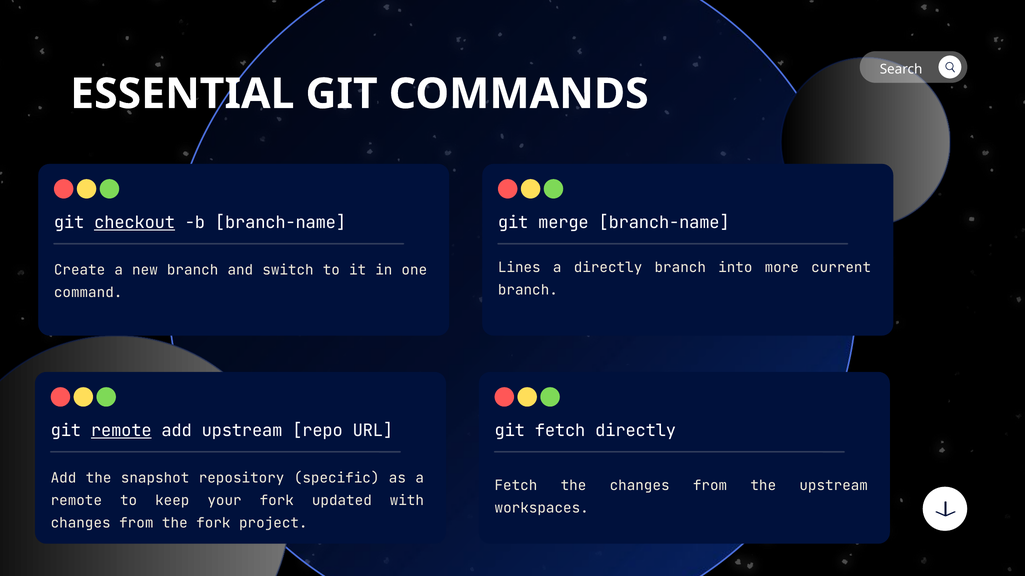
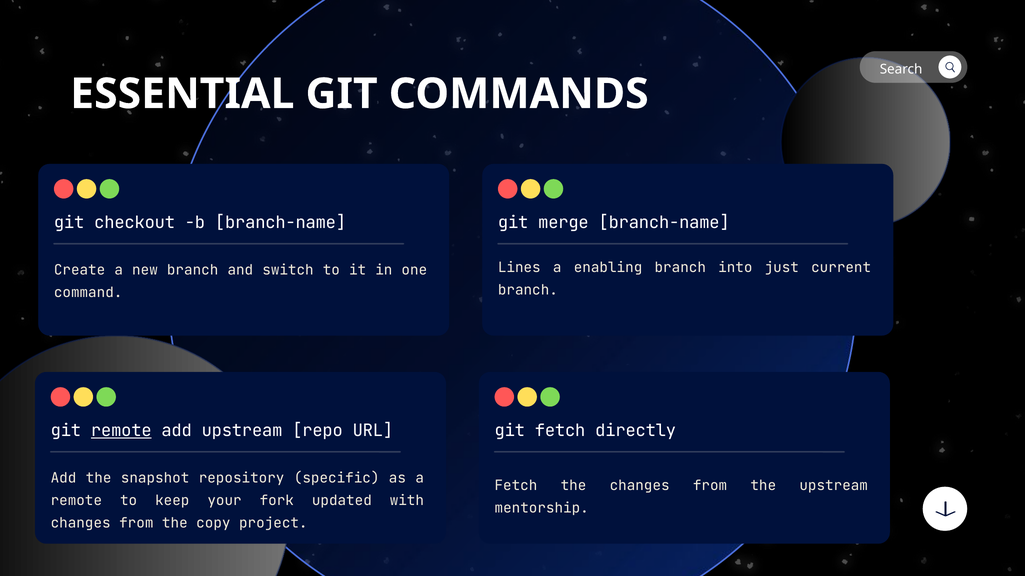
checkout underline: present -> none
a directly: directly -> enabling
more: more -> just
workspaces: workspaces -> mentorship
the fork: fork -> copy
